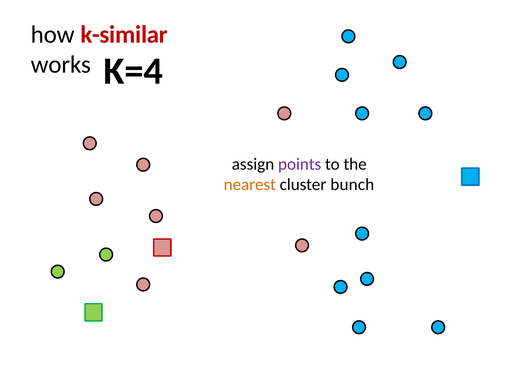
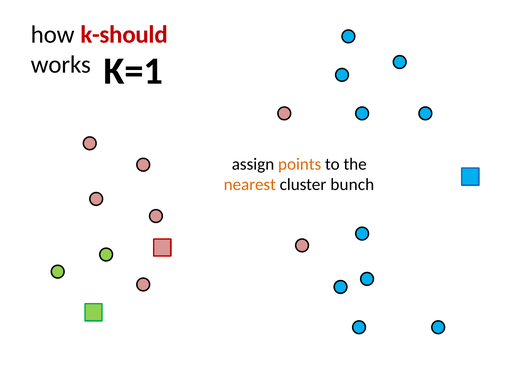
k-similar: k-similar -> k-should
K=4: K=4 -> K=1
points colour: purple -> orange
